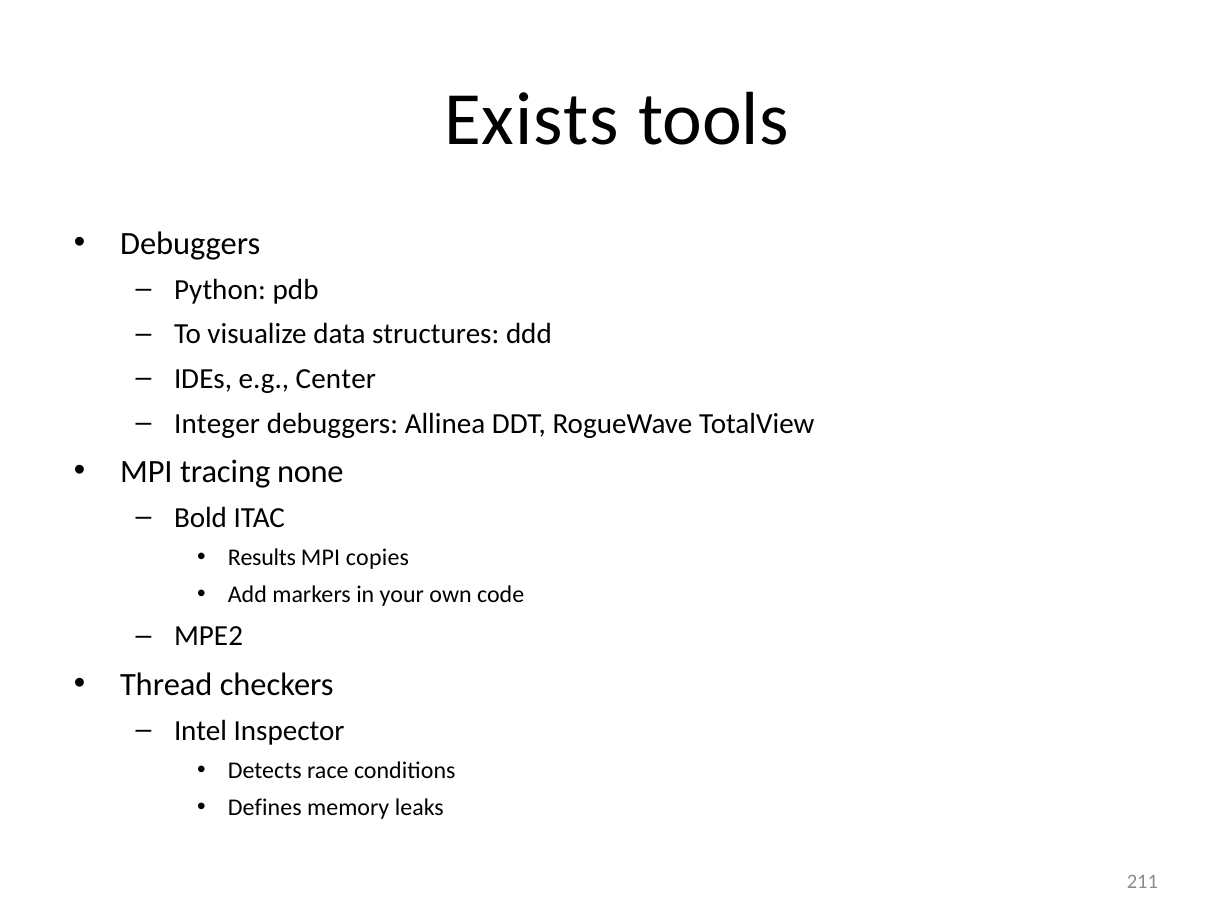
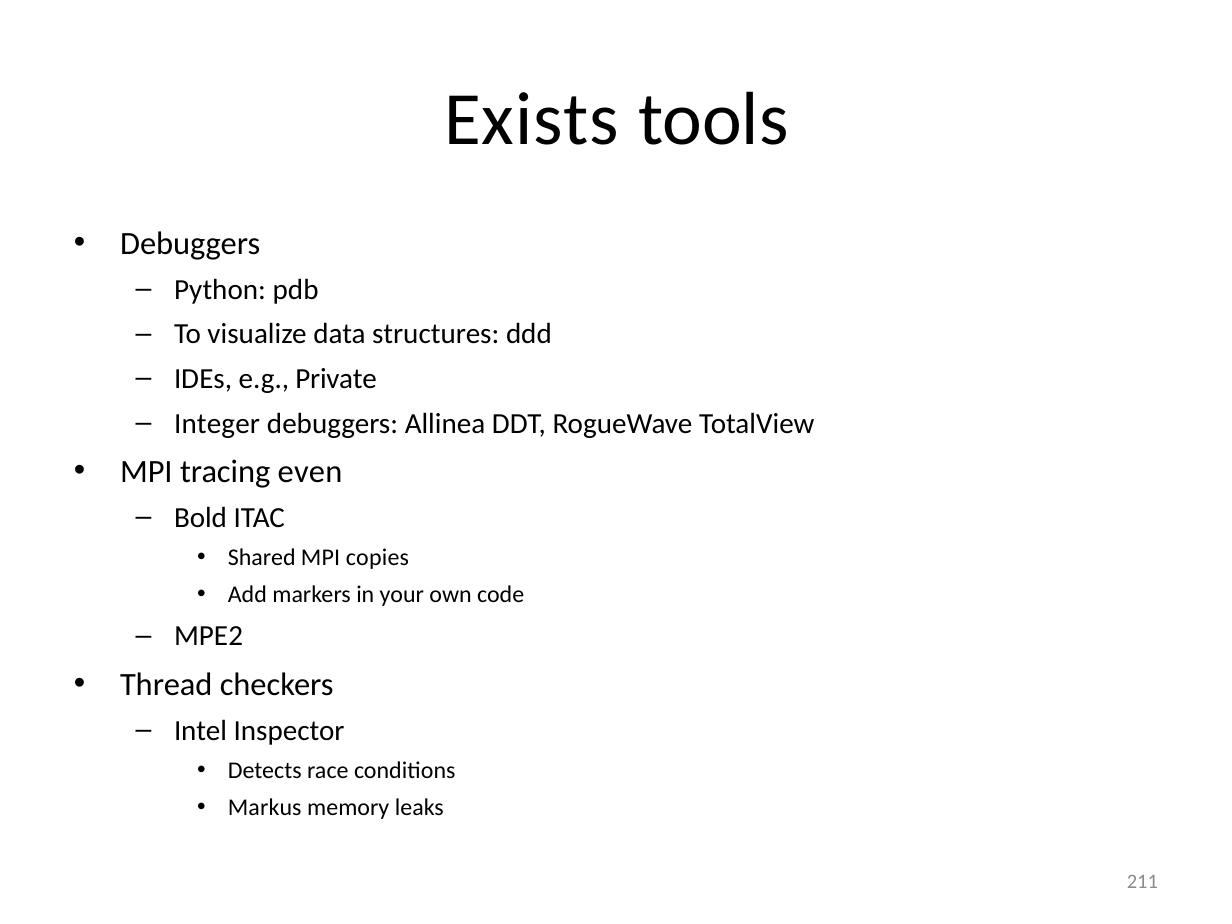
Center: Center -> Private
none: none -> even
Results: Results -> Shared
Defines: Defines -> Markus
